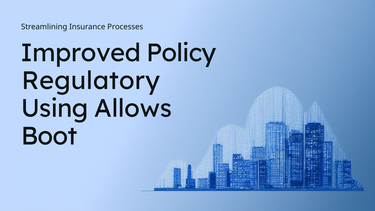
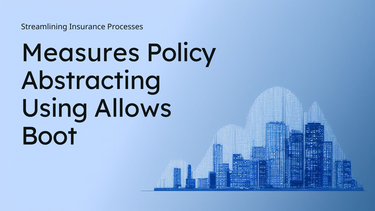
Improved: Improved -> Measures
Regulatory: Regulatory -> Abstracting
